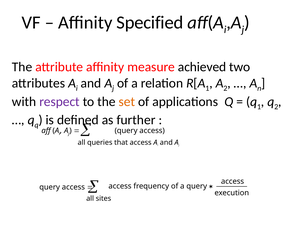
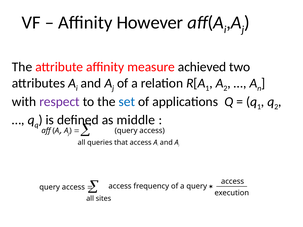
Specified: Specified -> However
set colour: orange -> blue
further: further -> middle
